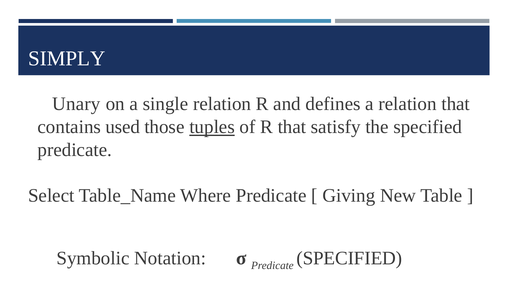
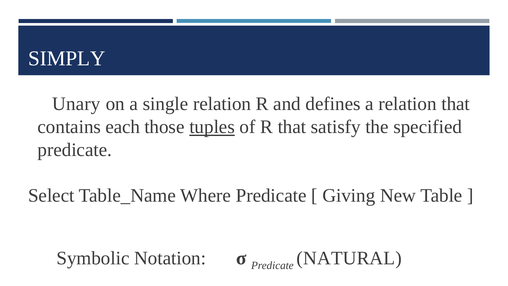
used: used -> each
Predicate SPECIFIED: SPECIFIED -> NATURAL
